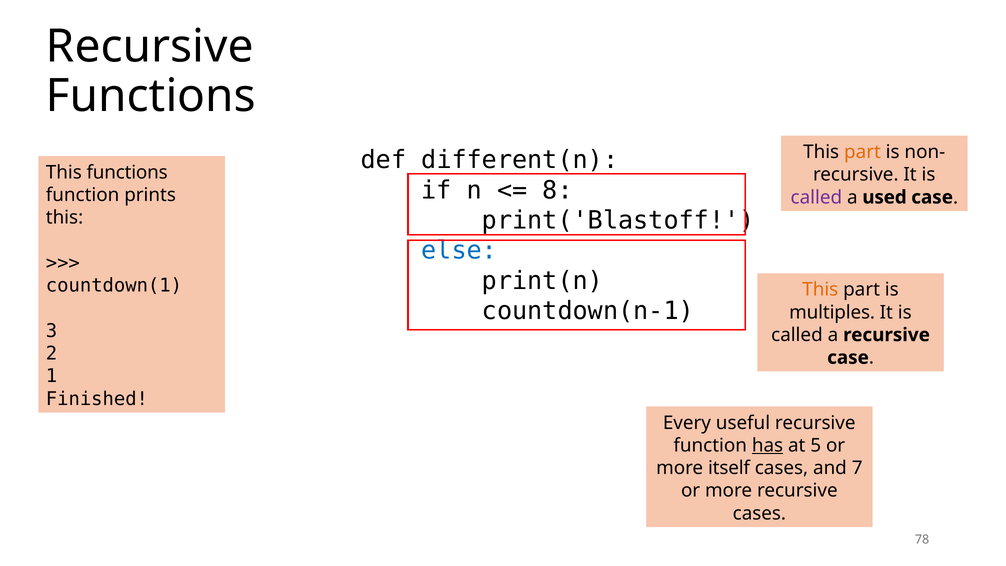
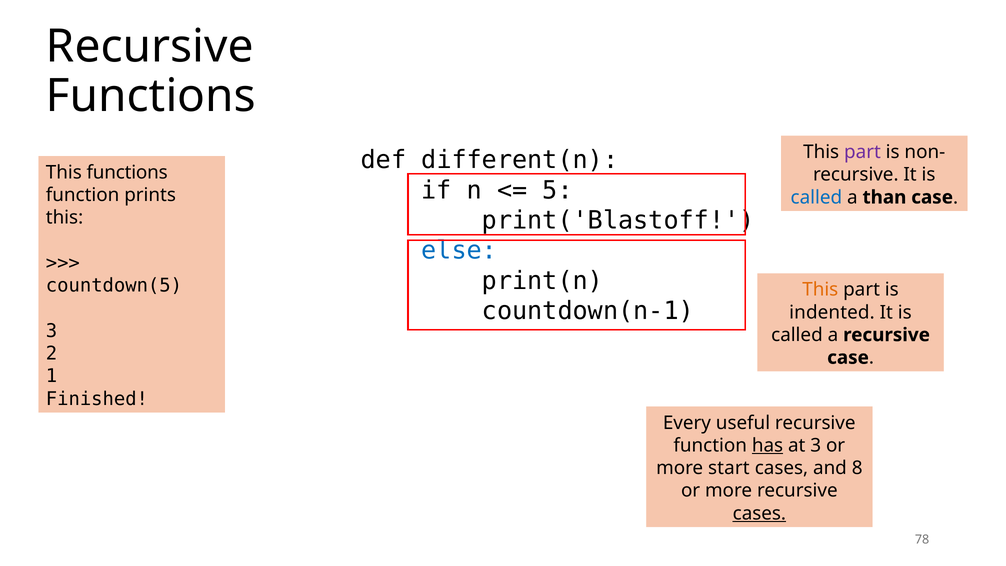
part at (862, 152) colour: orange -> purple
8: 8 -> 5
called at (816, 197) colour: purple -> blue
used: used -> than
countdown(1: countdown(1 -> countdown(5
multiples: multiples -> indented
at 5: 5 -> 3
itself: itself -> start
7: 7 -> 8
cases at (759, 513) underline: none -> present
